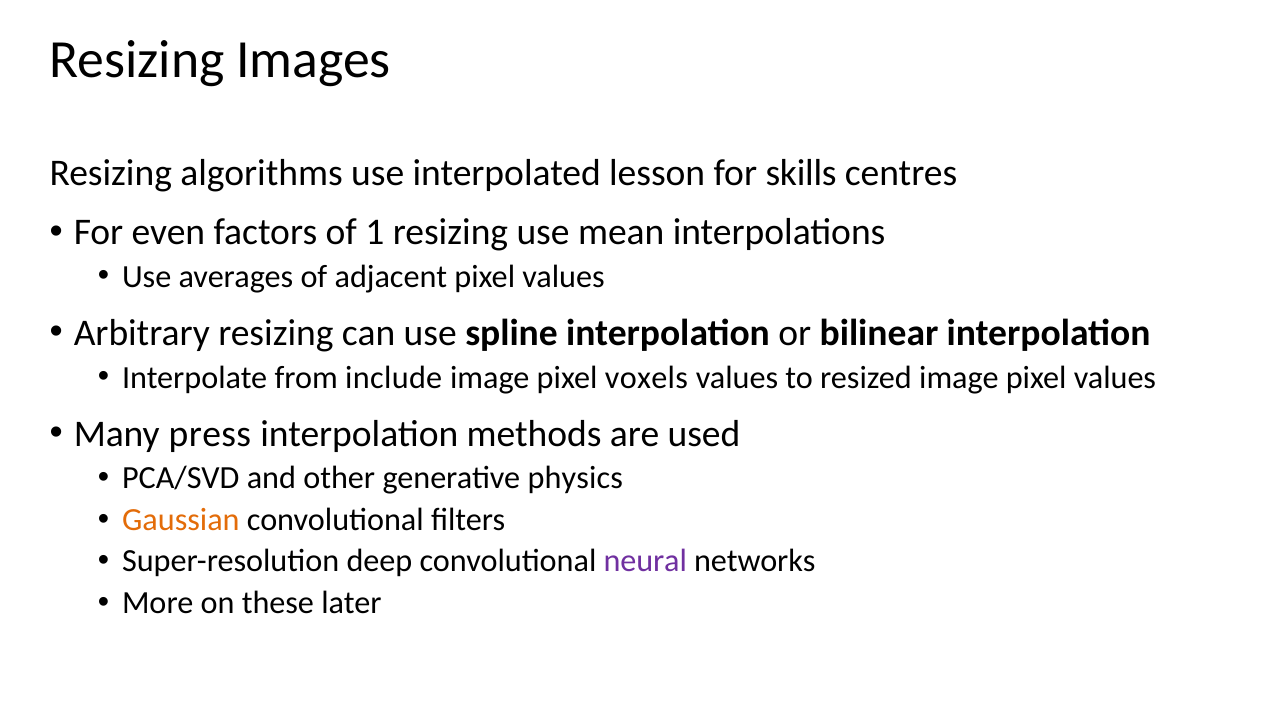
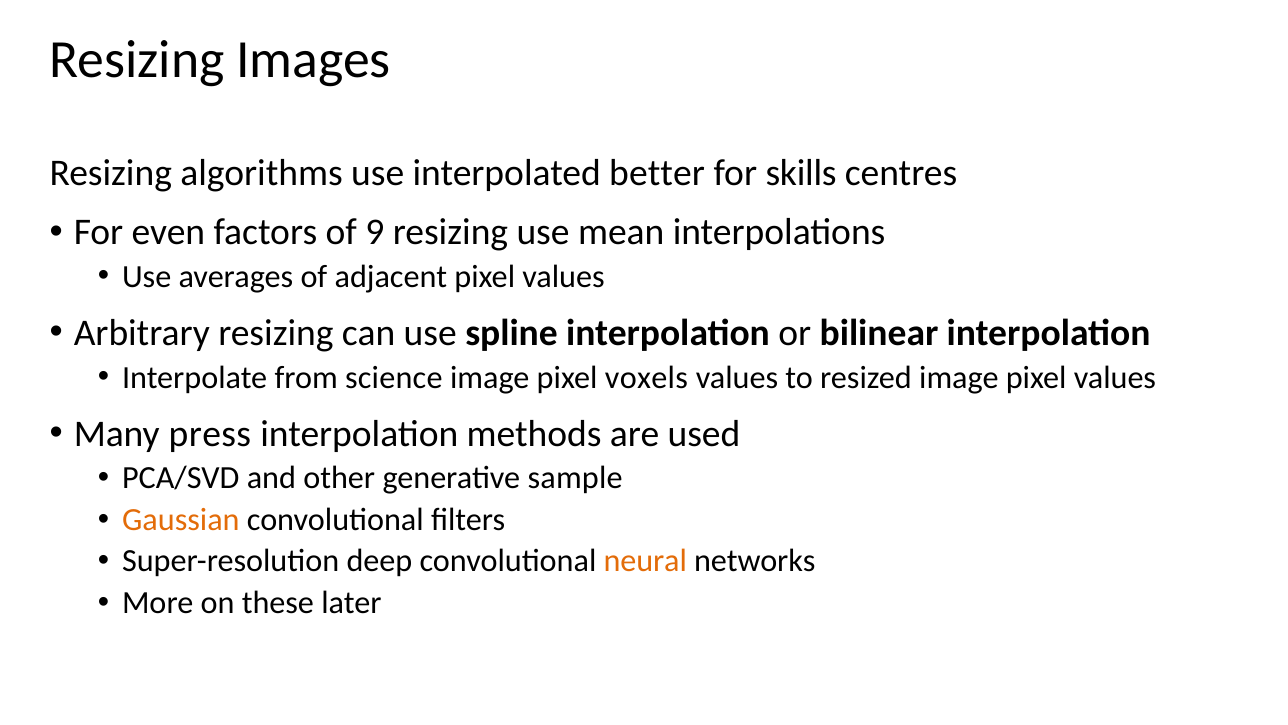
lesson: lesson -> better
1: 1 -> 9
include: include -> science
physics: physics -> sample
neural colour: purple -> orange
